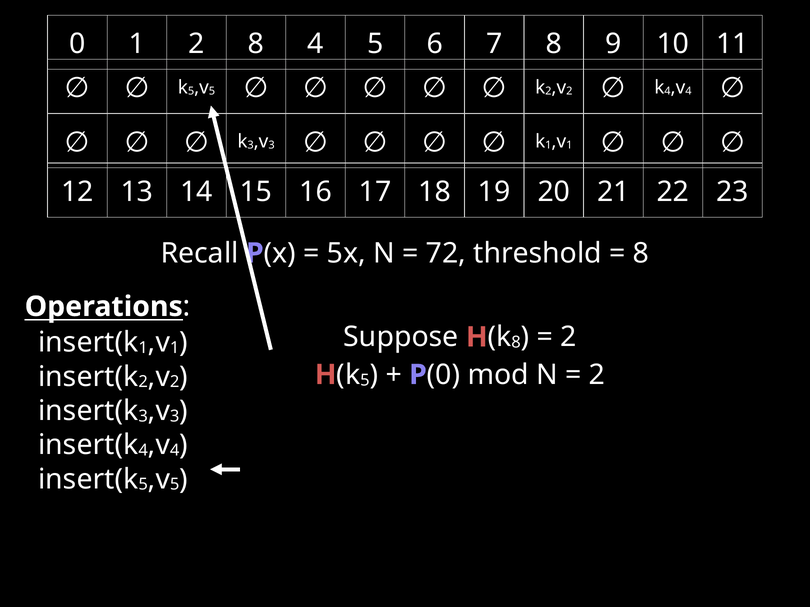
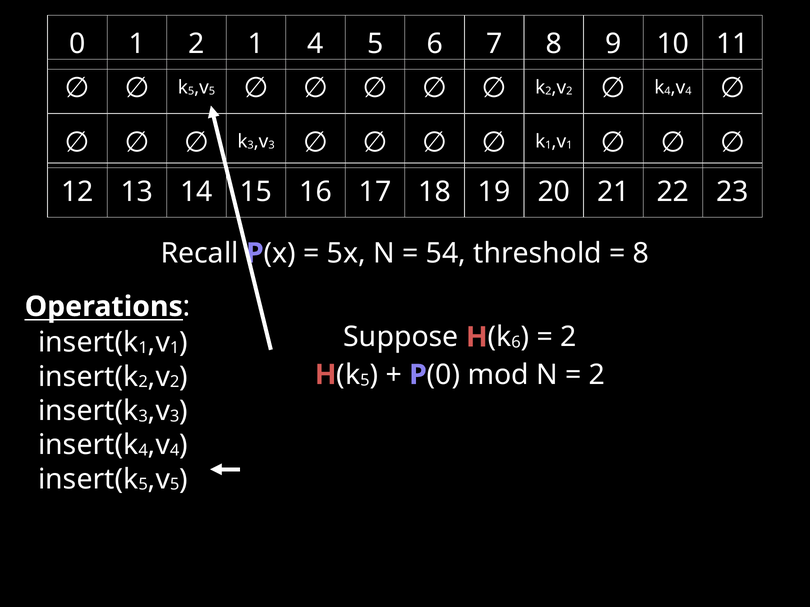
2 8: 8 -> 1
72: 72 -> 54
8 at (516, 343): 8 -> 6
